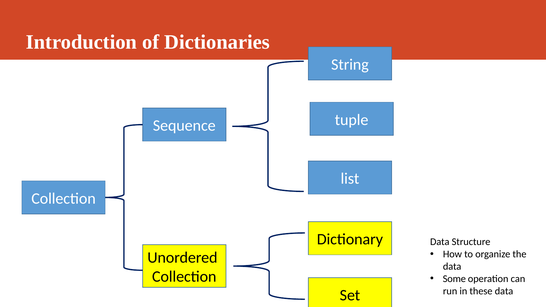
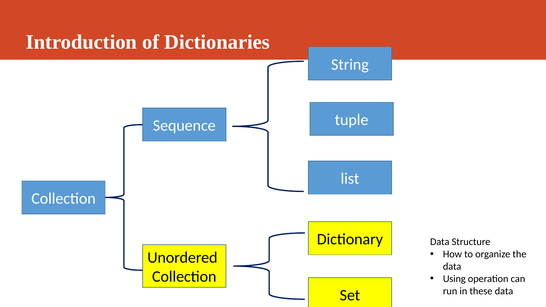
Some: Some -> Using
